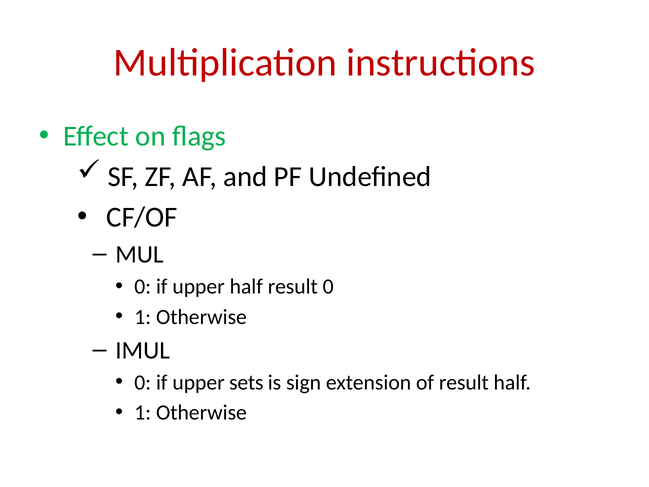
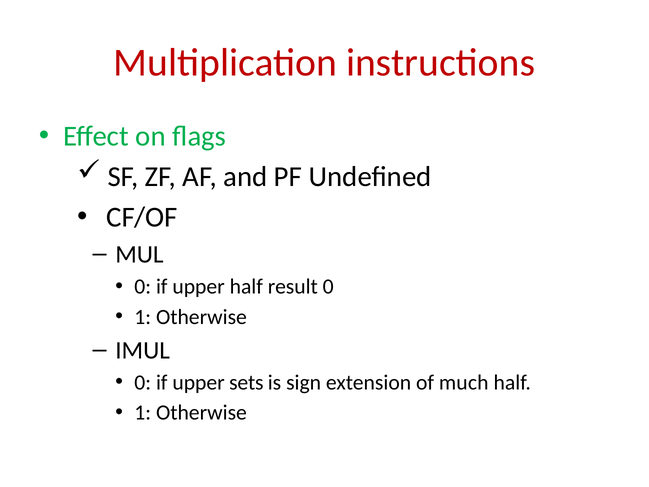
of result: result -> much
